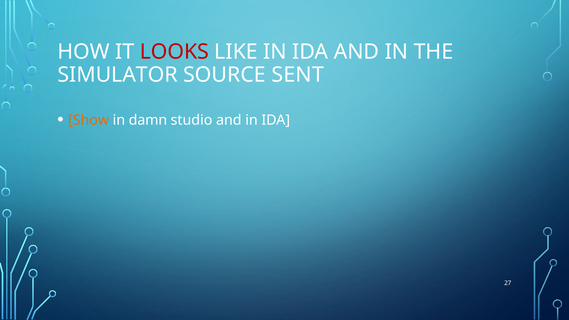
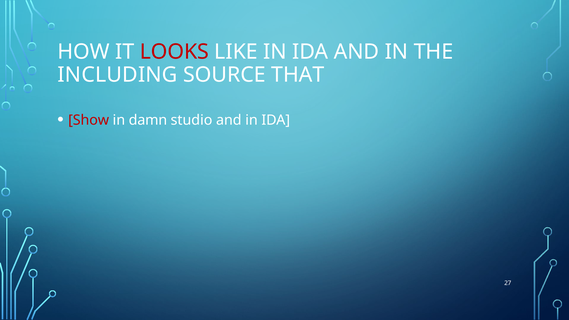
SIMULATOR: SIMULATOR -> INCLUDING
SENT: SENT -> THAT
Show colour: orange -> red
